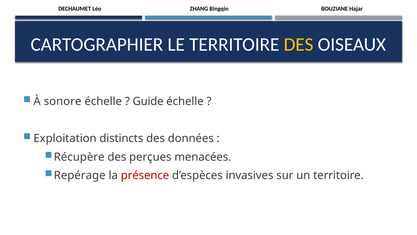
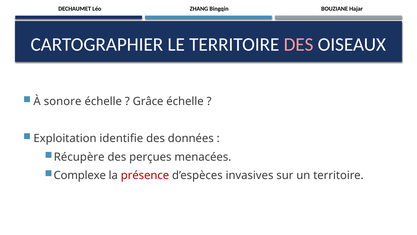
DES at (299, 44) colour: yellow -> pink
Guide: Guide -> Grâce
distincts: distincts -> identifie
Repérage: Repérage -> Complexe
